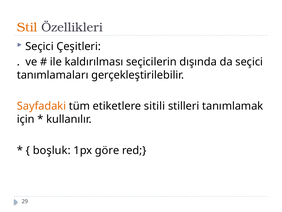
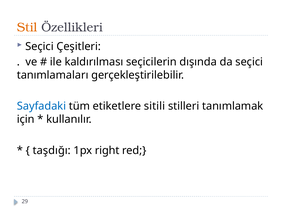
Sayfadaki colour: orange -> blue
boşluk: boşluk -> taşdığı
göre: göre -> right
